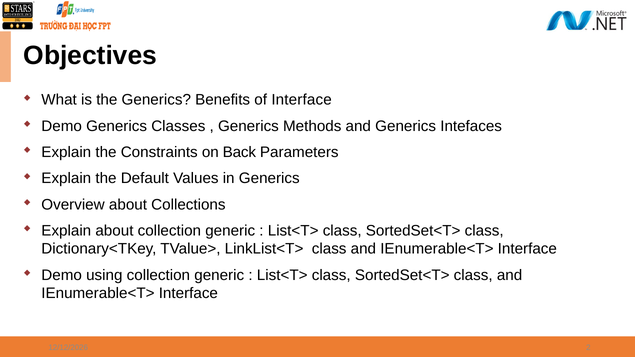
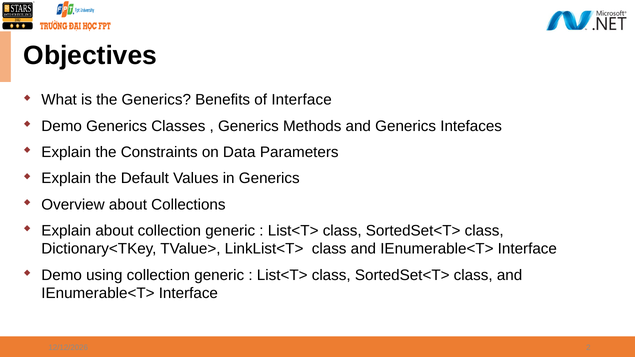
Back: Back -> Data
